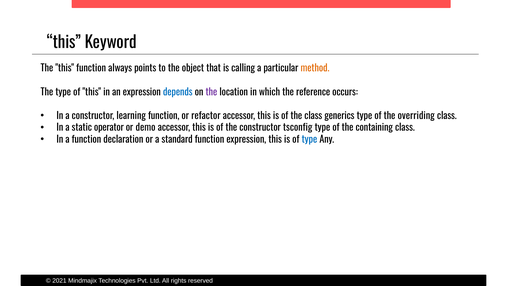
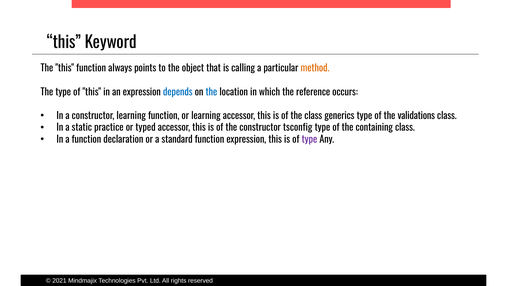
the at (211, 92) colour: purple -> blue
or refactor: refactor -> learning
overriding: overriding -> validations
operator: operator -> practice
demo: demo -> typed
type at (309, 139) colour: blue -> purple
